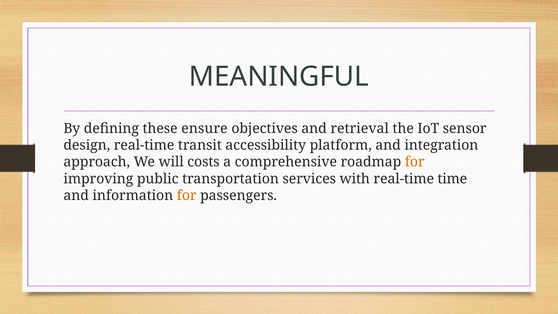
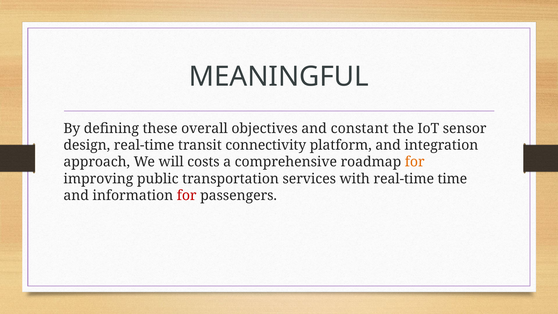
ensure: ensure -> overall
retrieval: retrieval -> constant
accessibility: accessibility -> connectivity
for at (187, 195) colour: orange -> red
